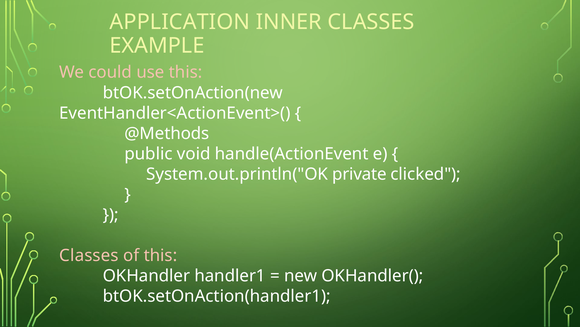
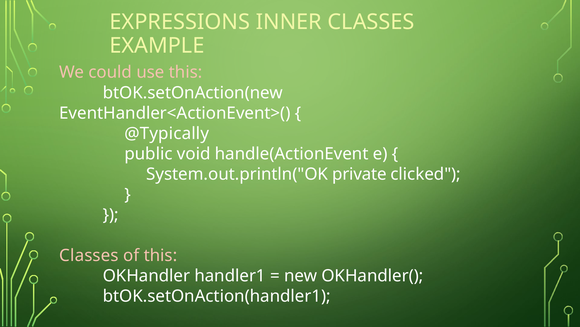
APPLICATION: APPLICATION -> EXPRESSIONS
@Methods: @Methods -> @Typically
